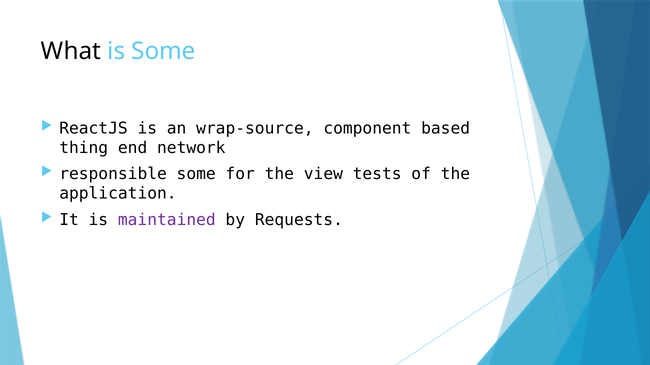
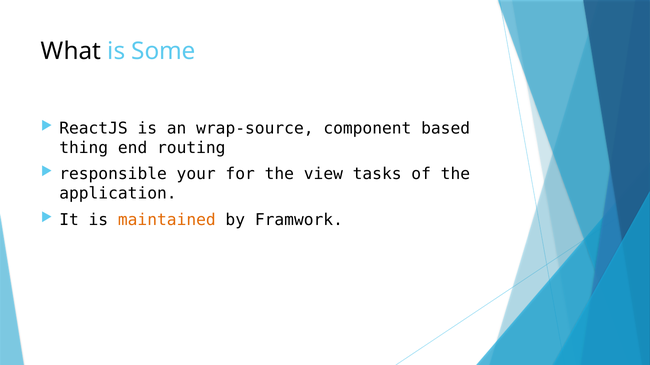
network: network -> routing
responsible some: some -> your
tests: tests -> tasks
maintained colour: purple -> orange
Requests: Requests -> Framwork
